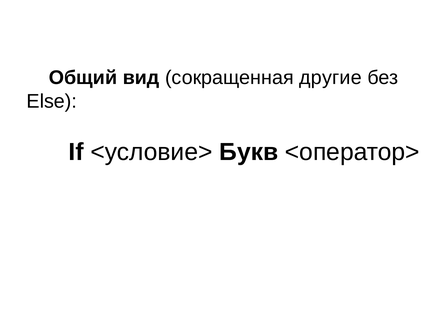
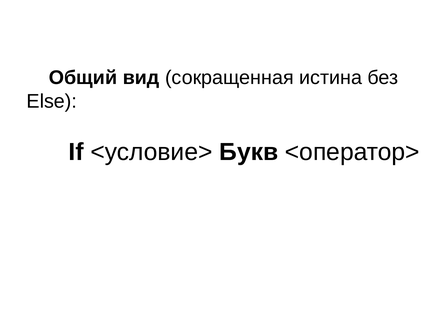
другие: другие -> истина
